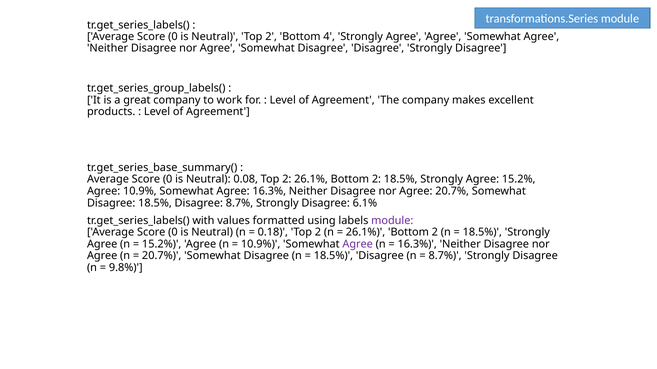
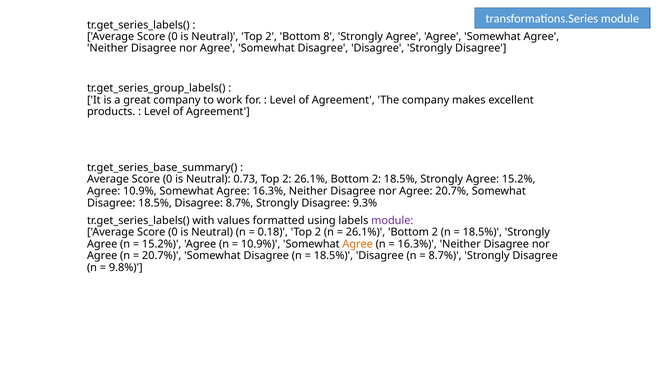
4: 4 -> 8
0.08: 0.08 -> 0.73
6.1%: 6.1% -> 9.3%
Agree at (358, 244) colour: purple -> orange
